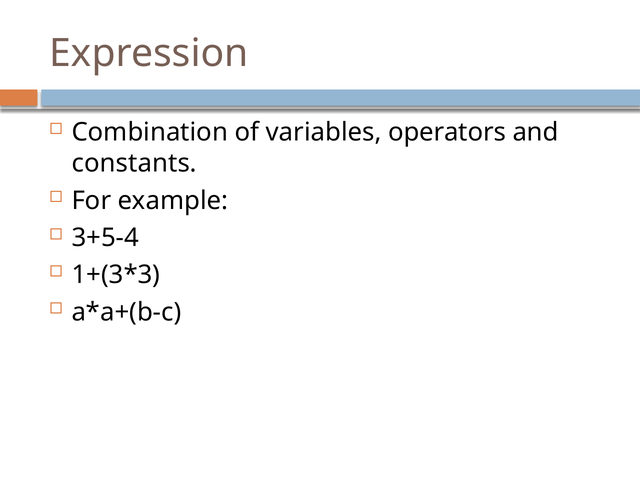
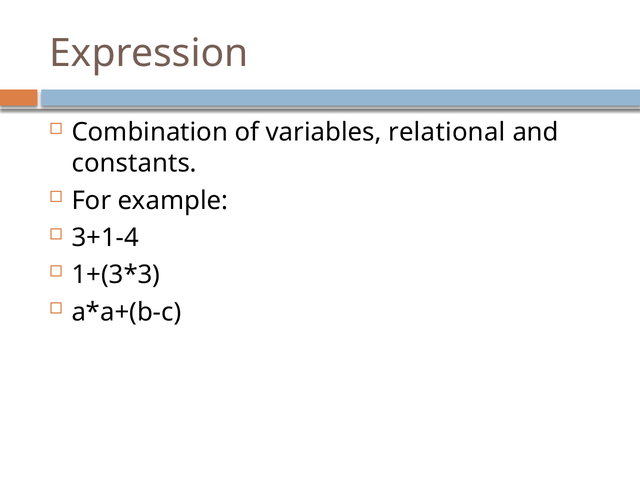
operators: operators -> relational
3+5-4: 3+5-4 -> 3+1-4
